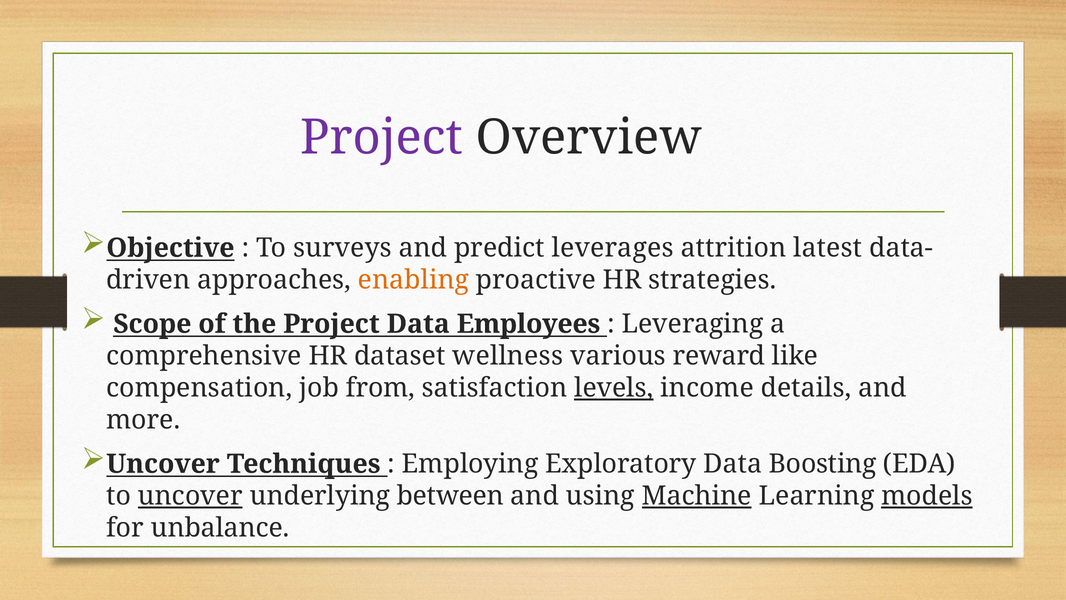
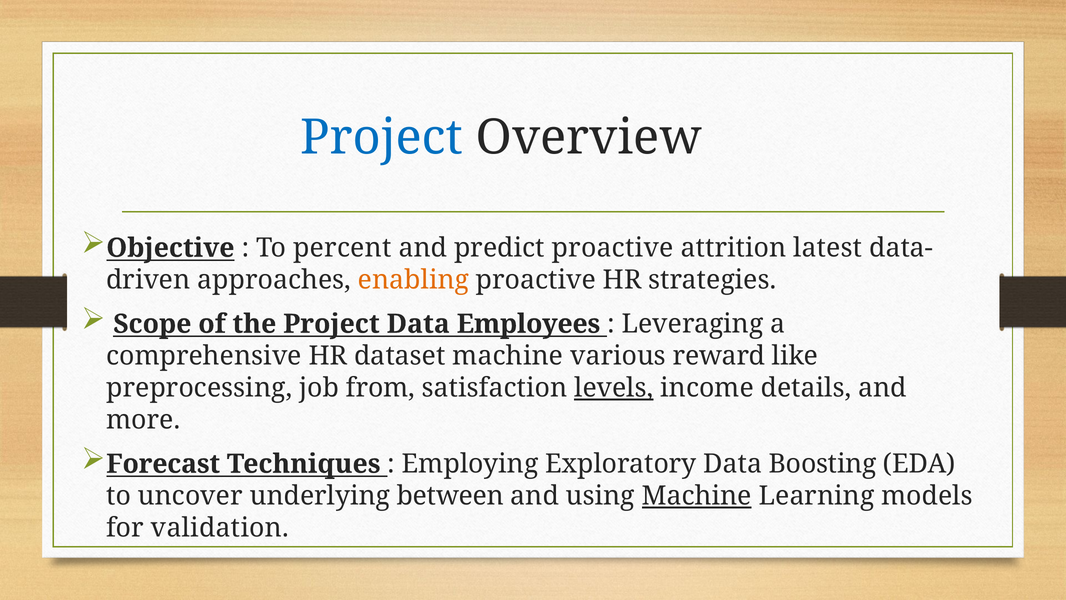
Project at (382, 138) colour: purple -> blue
surveys: surveys -> percent
predict leverages: leverages -> proactive
dataset wellness: wellness -> machine
compensation: compensation -> preprocessing
Uncover at (163, 464): Uncover -> Forecast
uncover at (190, 496) underline: present -> none
models underline: present -> none
unbalance: unbalance -> validation
